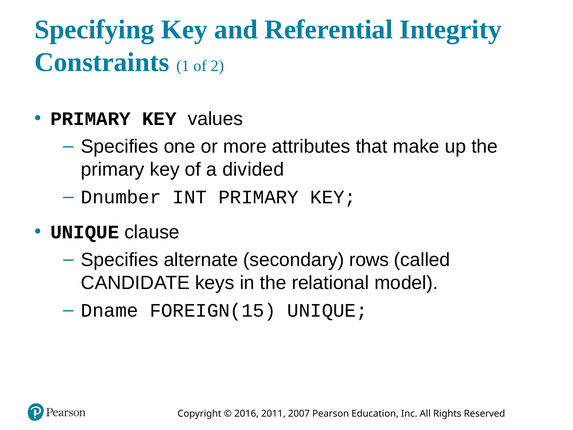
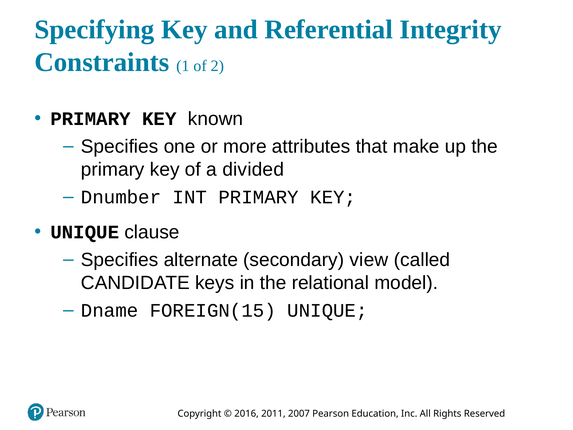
values: values -> known
rows: rows -> view
